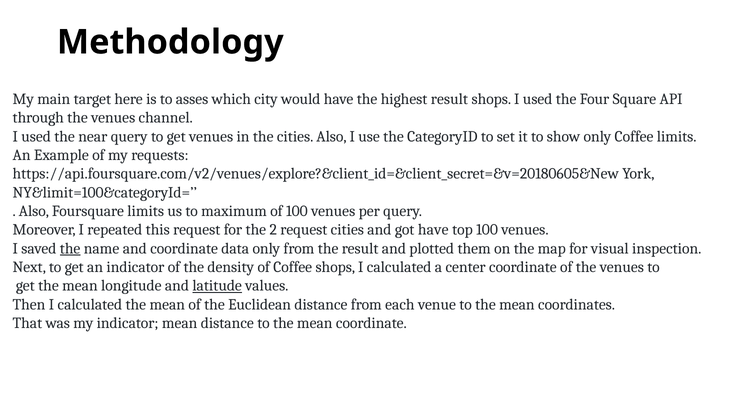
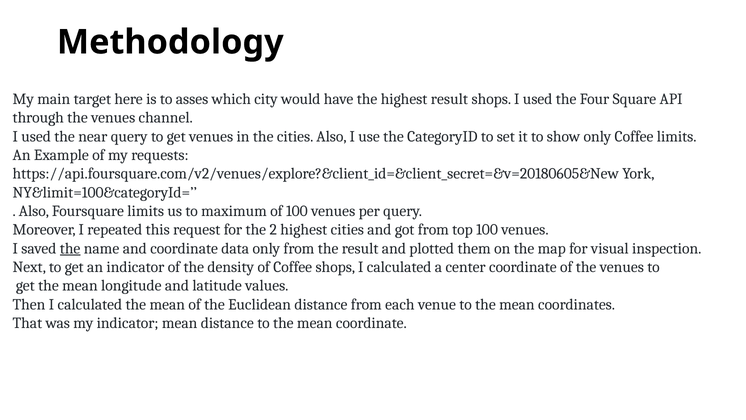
2 request: request -> highest
got have: have -> from
latitude underline: present -> none
